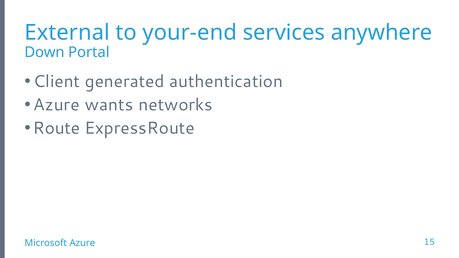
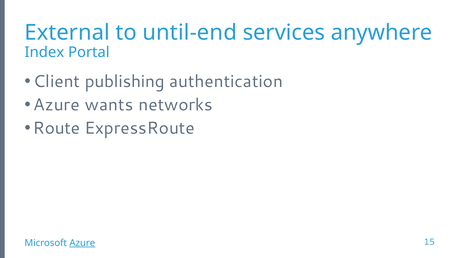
your-end: your-end -> until-end
Down: Down -> Index
generated: generated -> publishing
Azure at (82, 243) underline: none -> present
